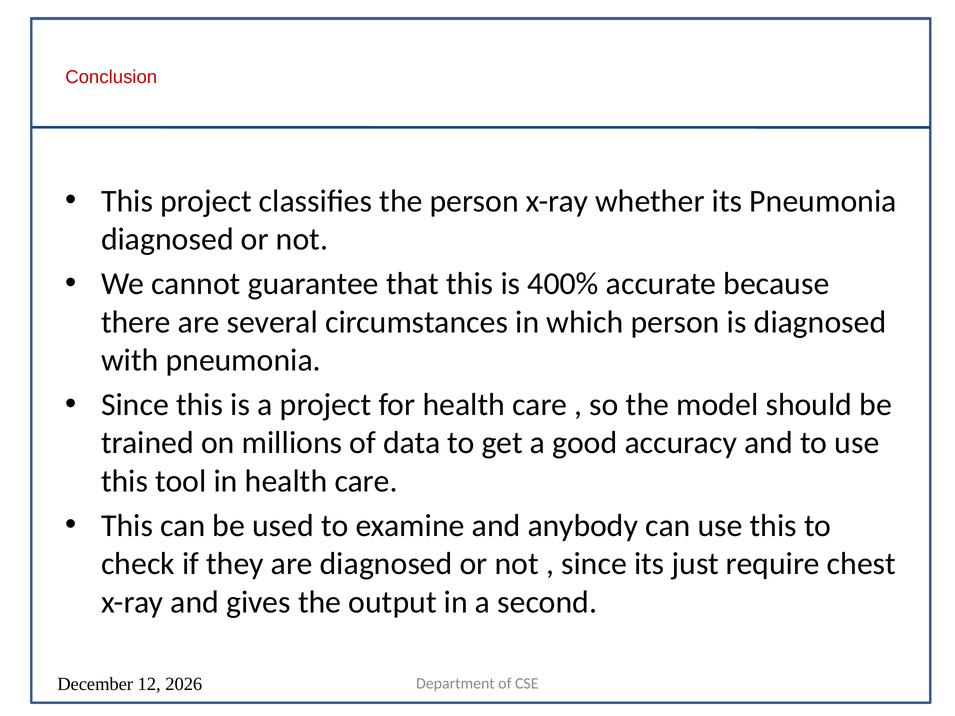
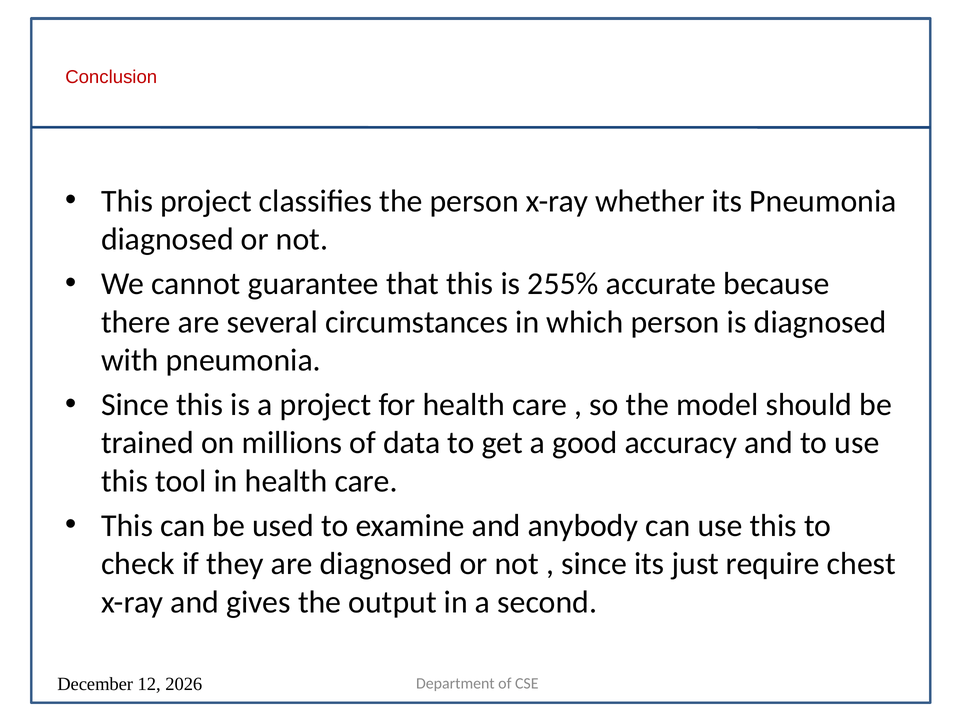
400%: 400% -> 255%
